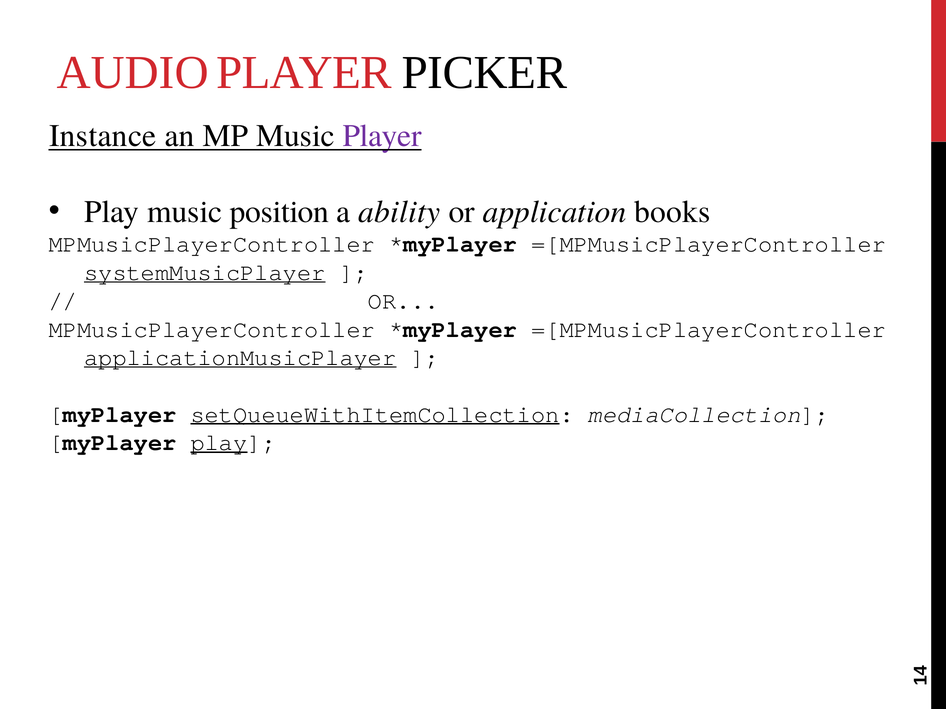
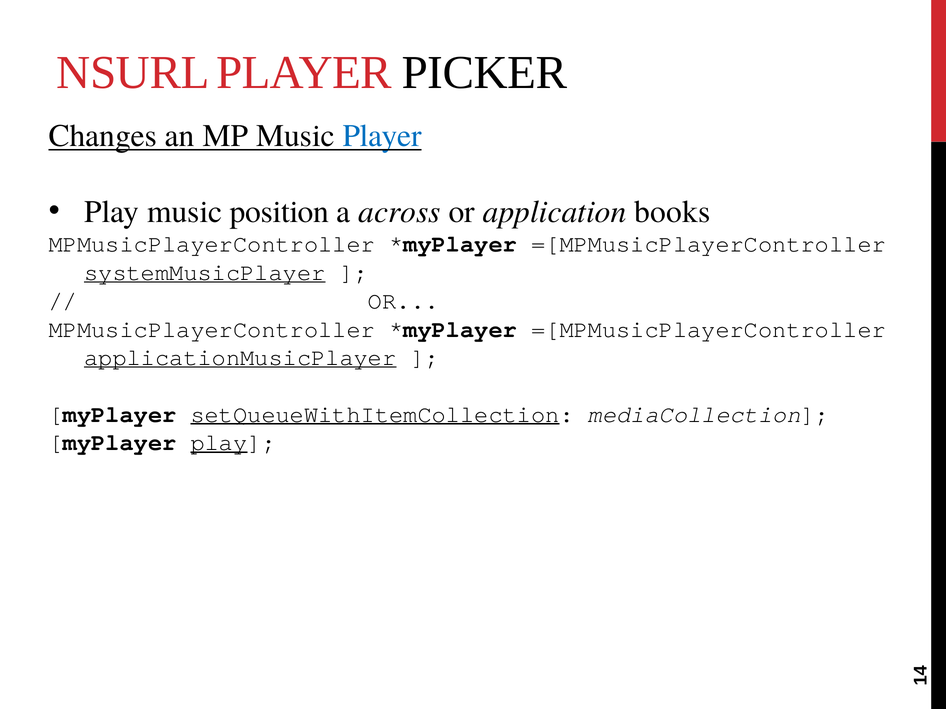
AUDIO: AUDIO -> NSURL
Instance: Instance -> Changes
Player at (382, 136) colour: purple -> blue
ability: ability -> across
